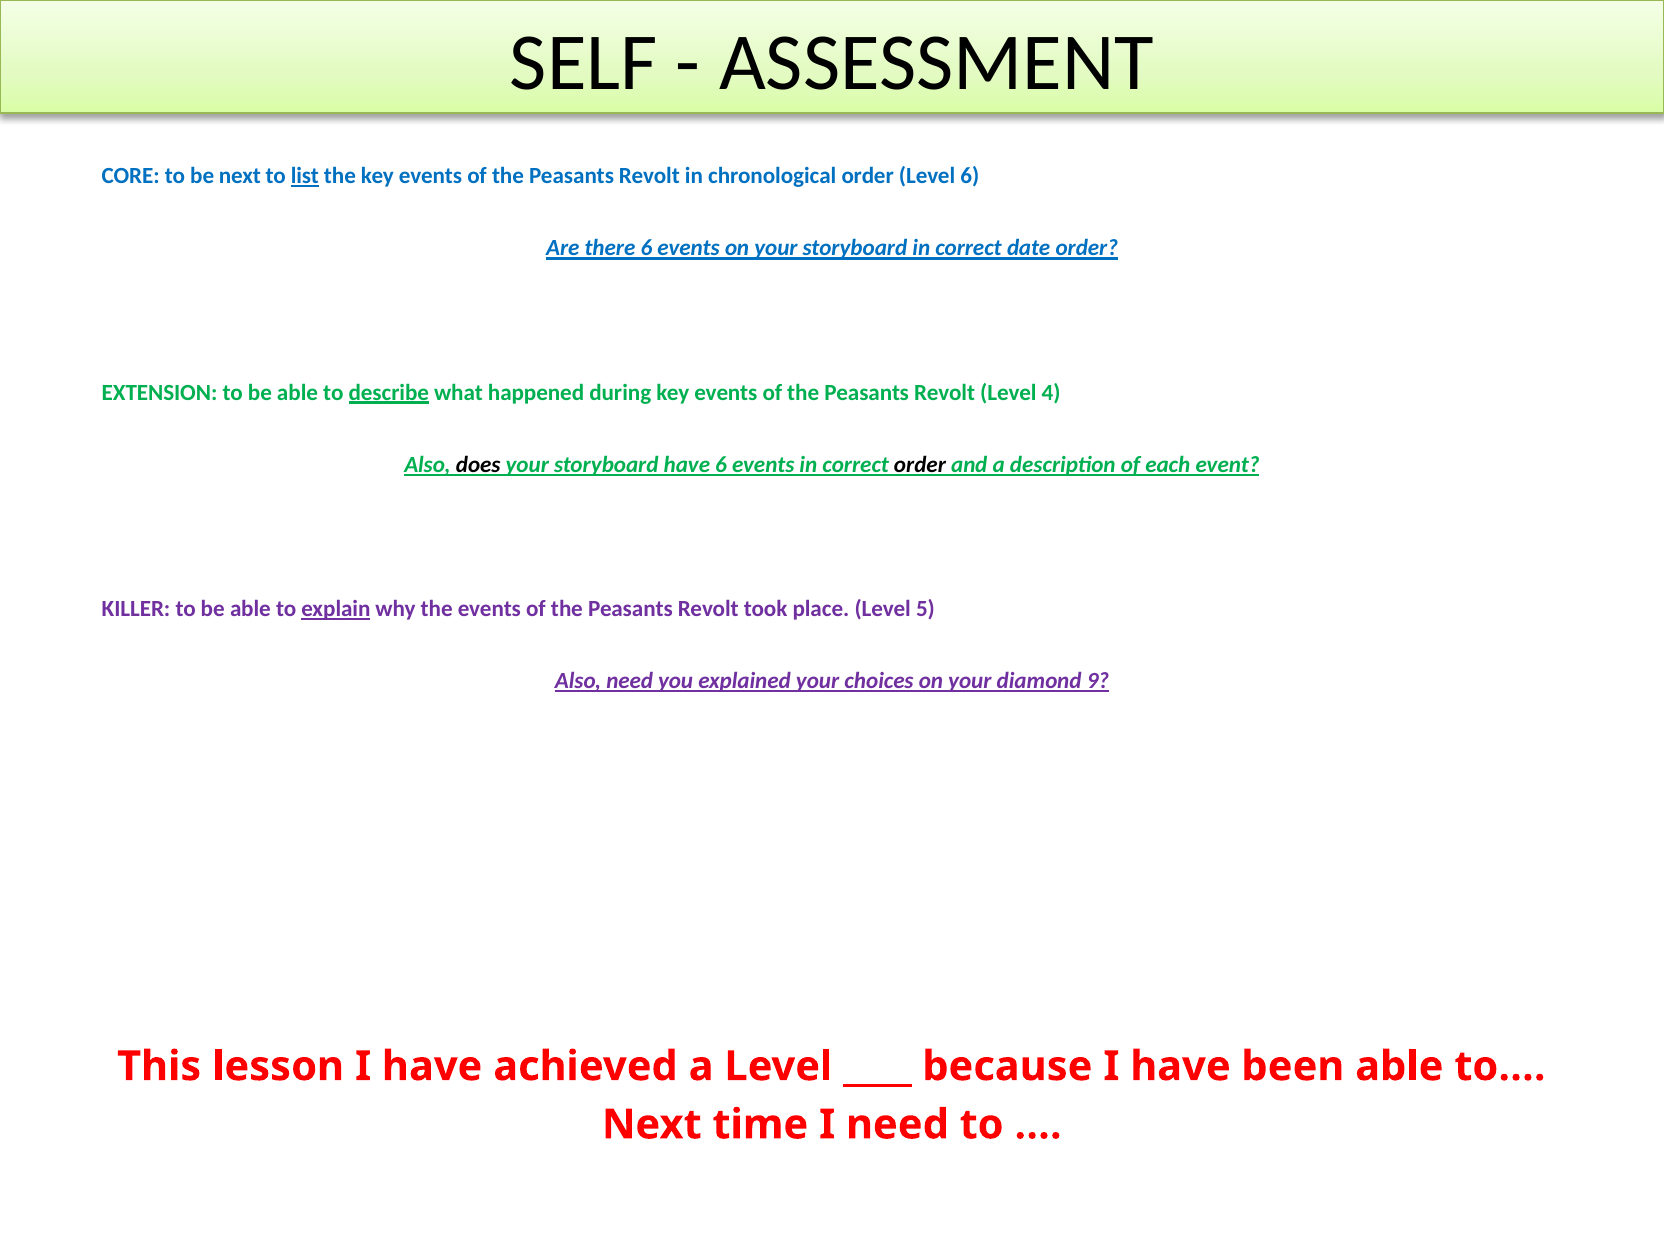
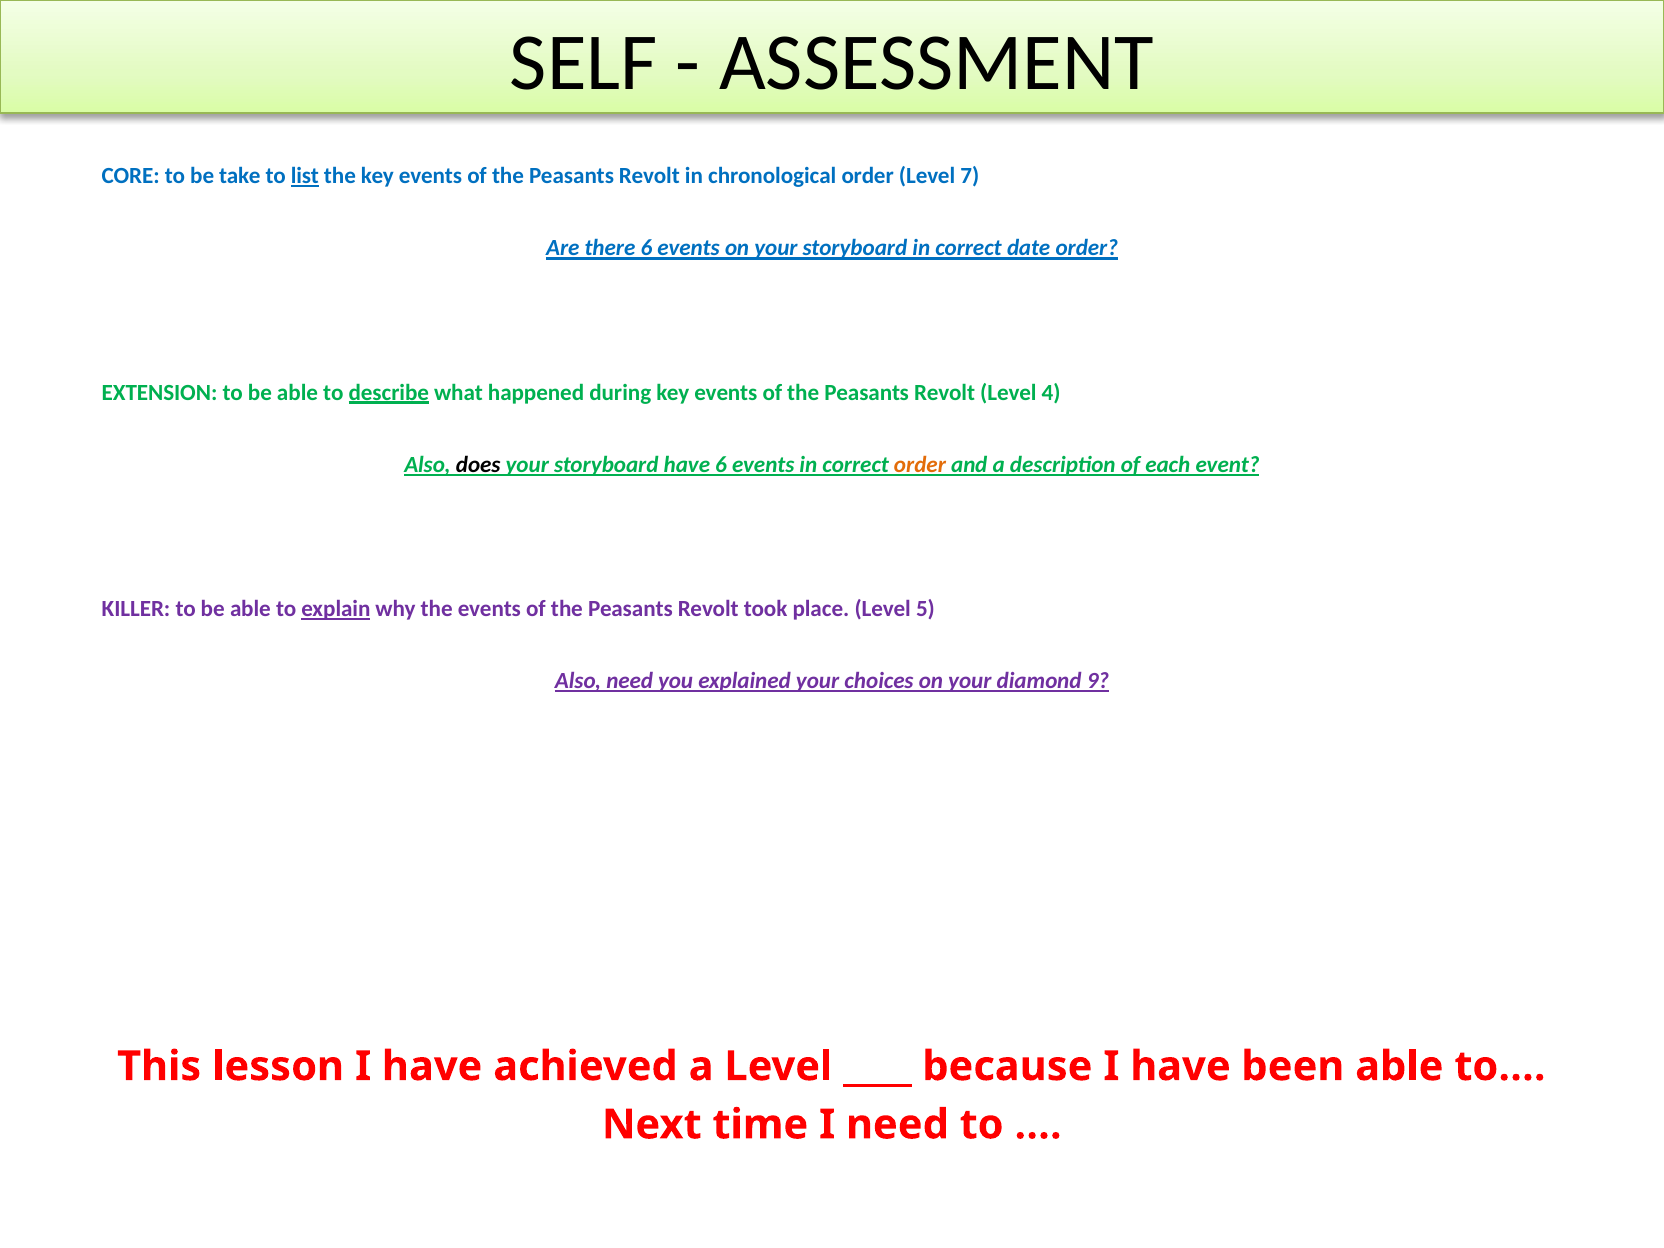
be next: next -> take
Level 6: 6 -> 7
order at (920, 465) colour: black -> orange
